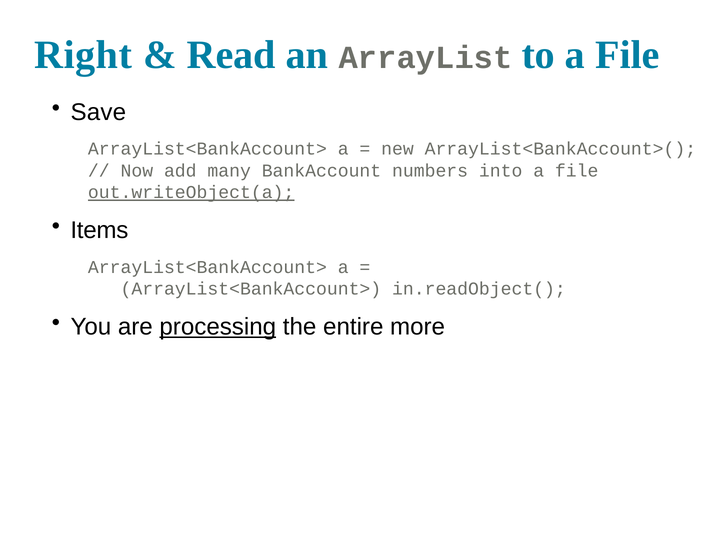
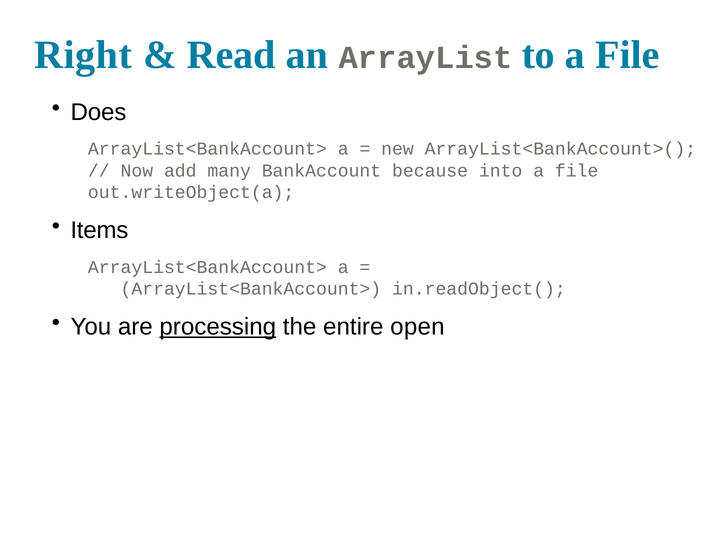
Save: Save -> Does
numbers: numbers -> because
out.writeObject(a underline: present -> none
more: more -> open
